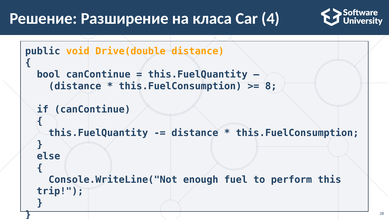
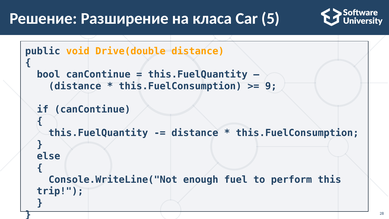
4: 4 -> 5
8: 8 -> 9
